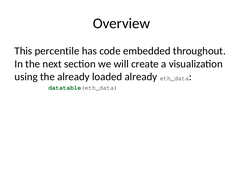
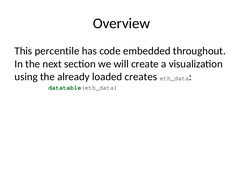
loaded already: already -> creates
